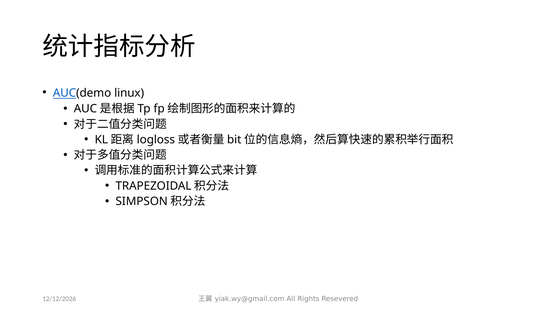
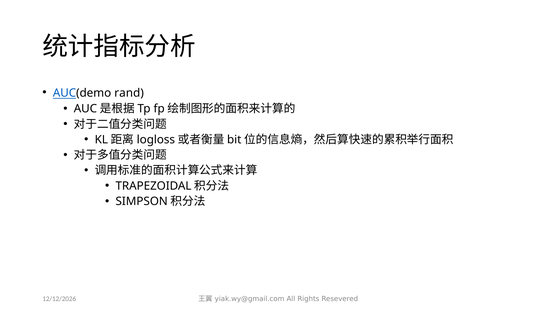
linux: linux -> rand
